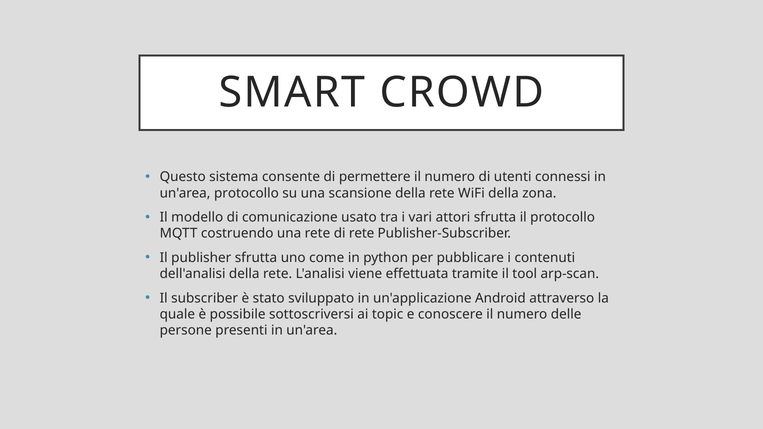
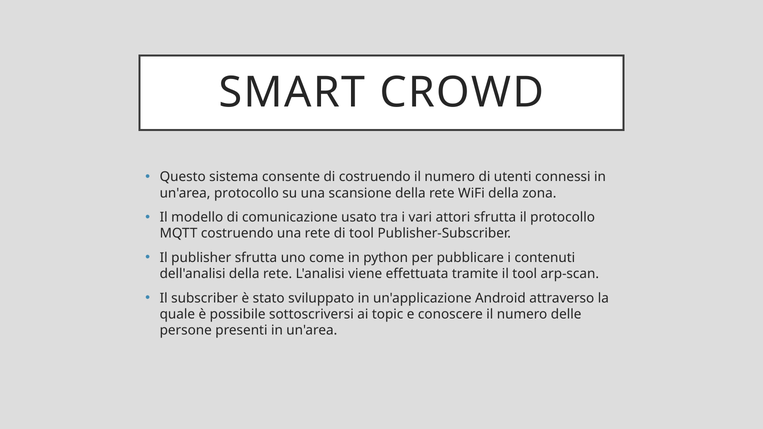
di permettere: permettere -> costruendo
di rete: rete -> tool
